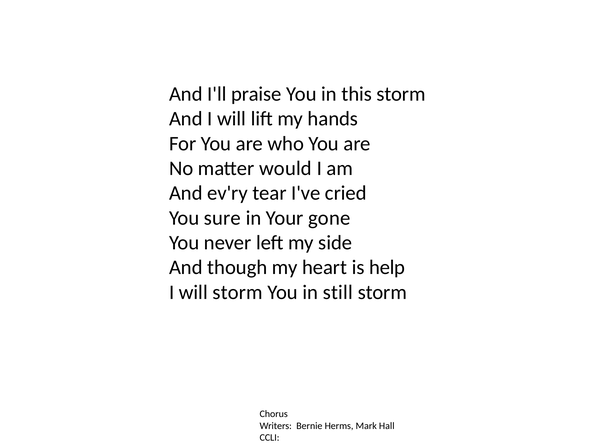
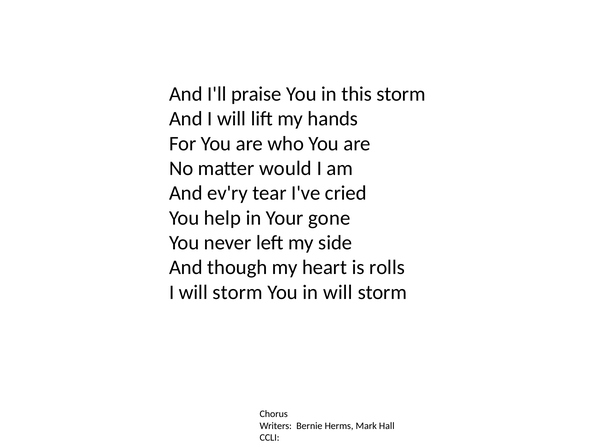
sure: sure -> help
help: help -> rolls
in still: still -> will
